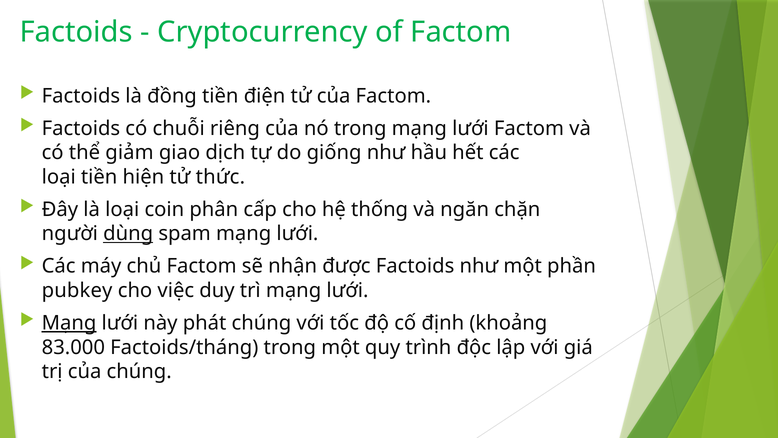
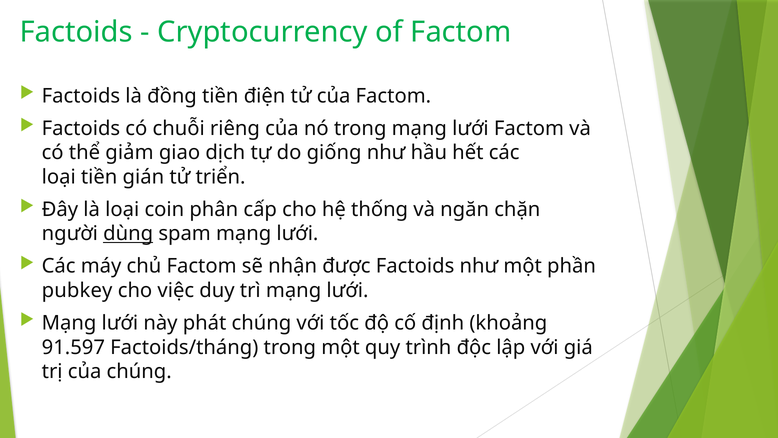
hiện: hiện -> gián
thức: thức -> triển
Mạng at (69, 323) underline: present -> none
83.000: 83.000 -> 91.597
